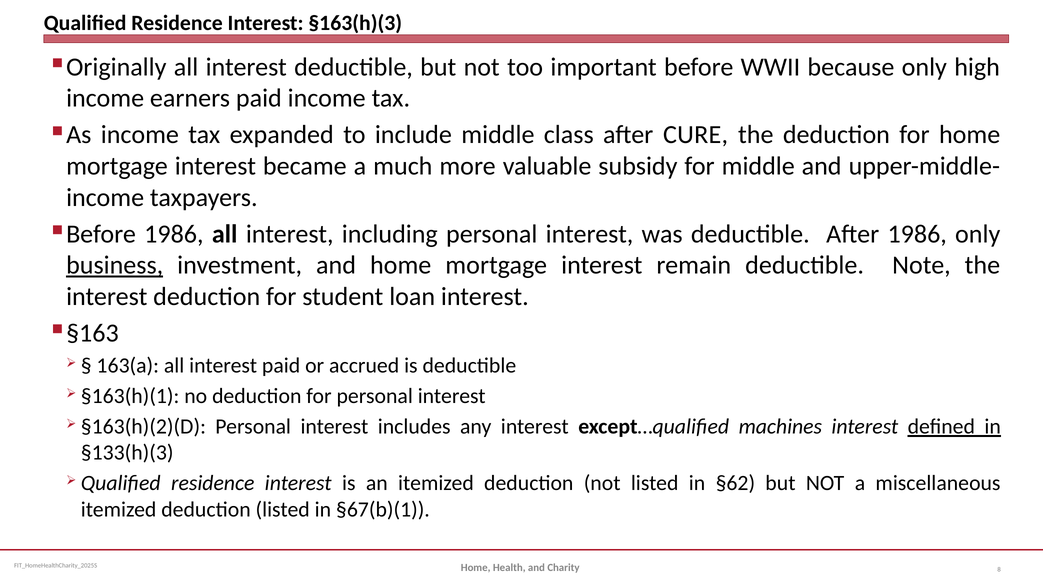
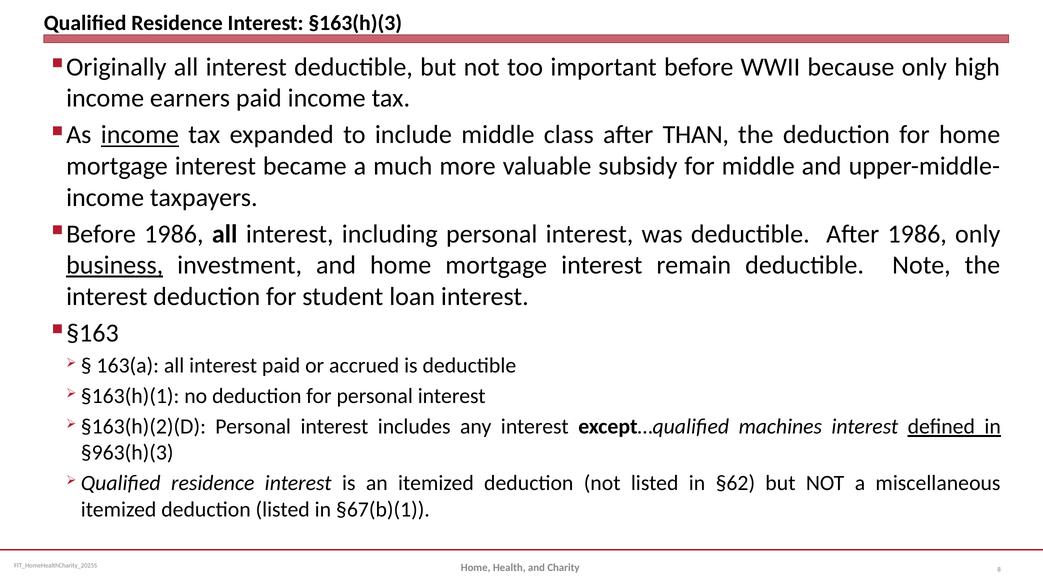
income at (140, 135) underline: none -> present
CURE: CURE -> THAN
§133(h)(3: §133(h)(3 -> §963(h)(3
